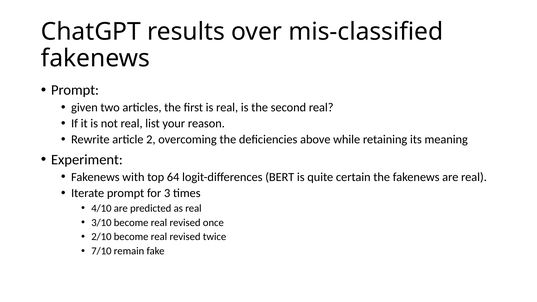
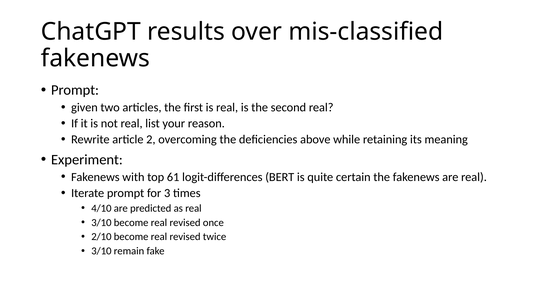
64: 64 -> 61
7/10 at (101, 251): 7/10 -> 3/10
